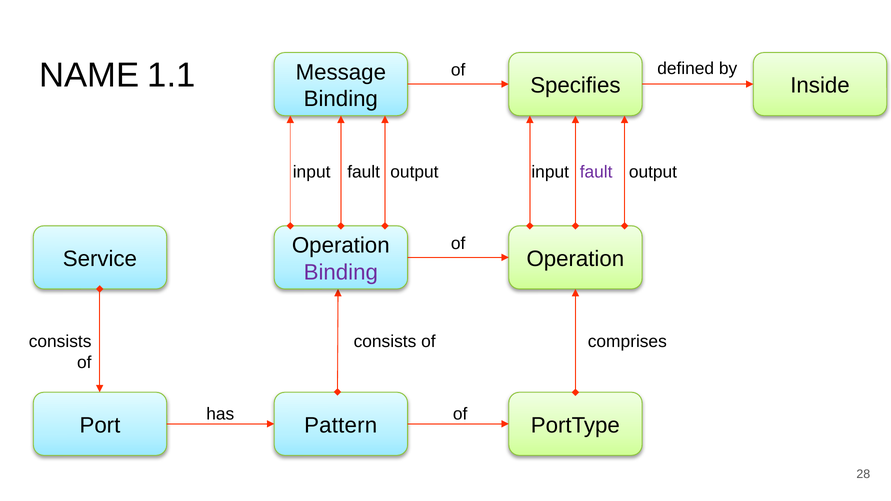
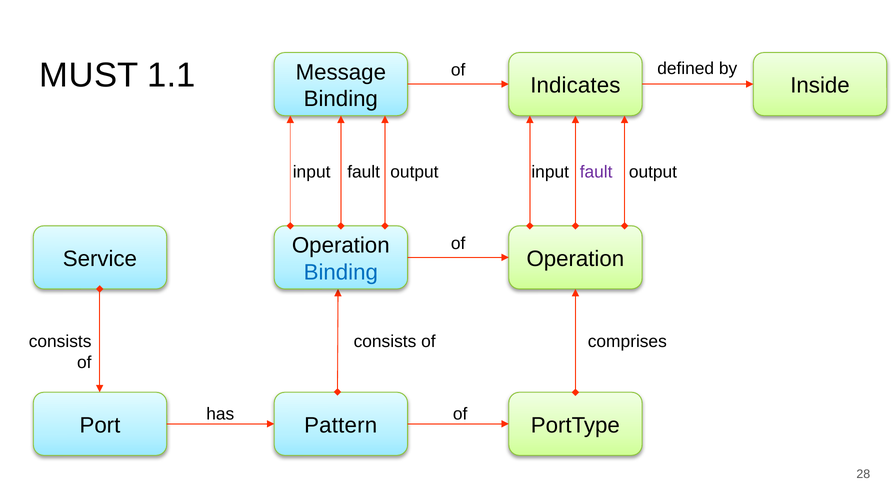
NAME: NAME -> MUST
Specifies: Specifies -> Indicates
Binding at (341, 272) colour: purple -> blue
